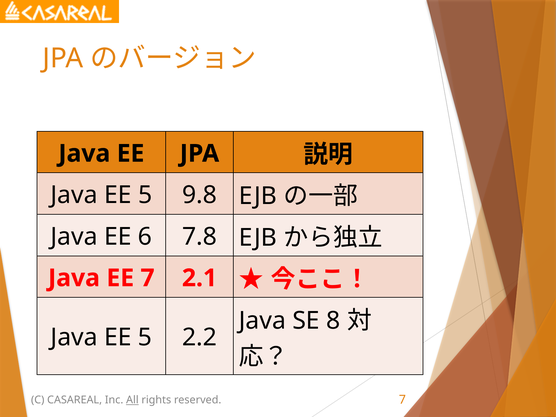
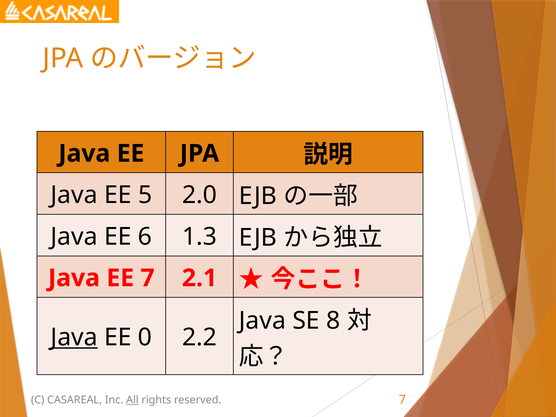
9.8: 9.8 -> 2.0
7.8: 7.8 -> 1.3
Java at (74, 337) underline: none -> present
5 at (145, 337): 5 -> 0
